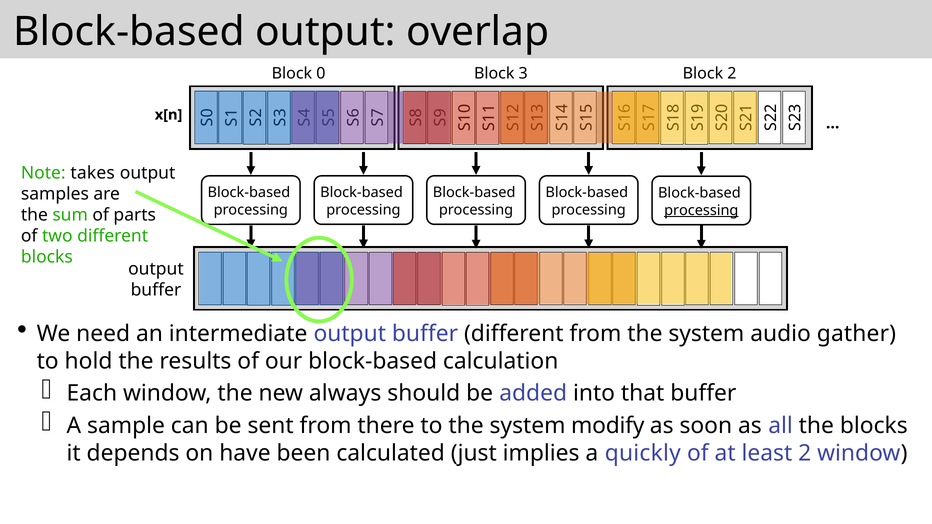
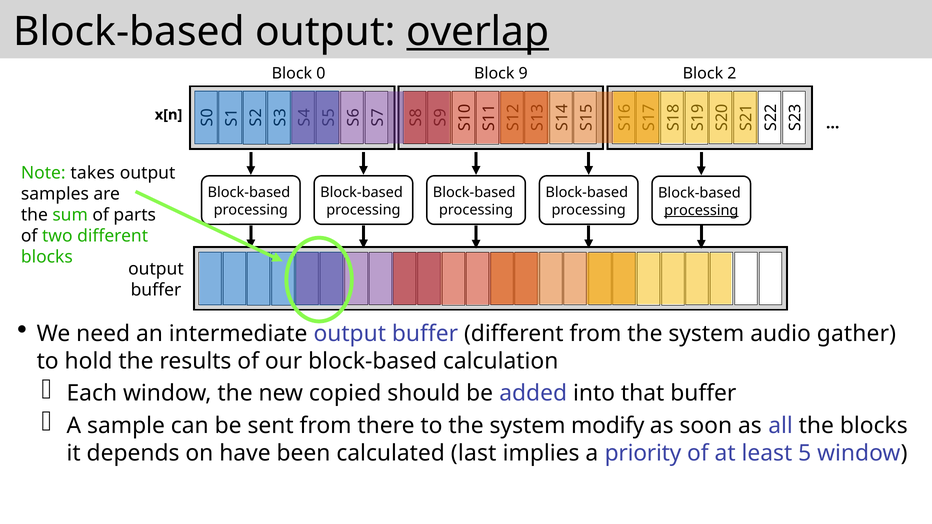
overlap underline: none -> present
Block 3: 3 -> 9
always: always -> copied
just: just -> last
quickly: quickly -> priority
least 2: 2 -> 5
